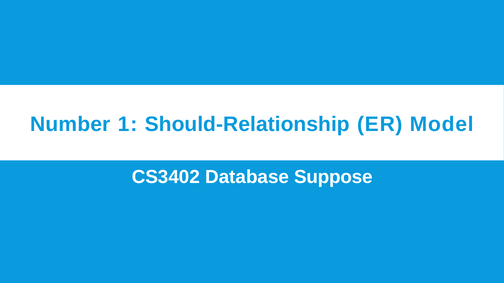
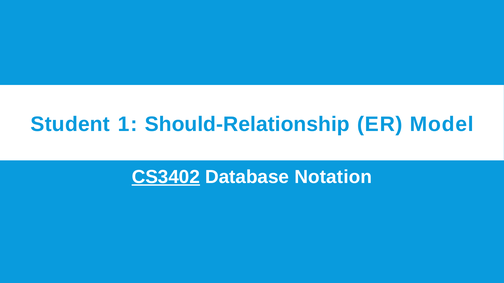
Number: Number -> Student
CS3402 underline: none -> present
Suppose: Suppose -> Notation
